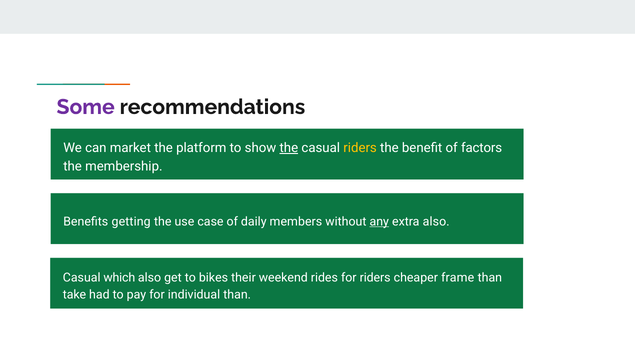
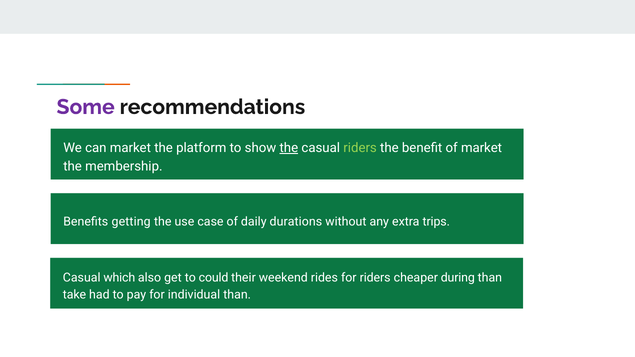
riders at (360, 148) colour: yellow -> light green
of factors: factors -> market
members: members -> durations
any underline: present -> none
extra also: also -> trips
bikes: bikes -> could
frame: frame -> during
